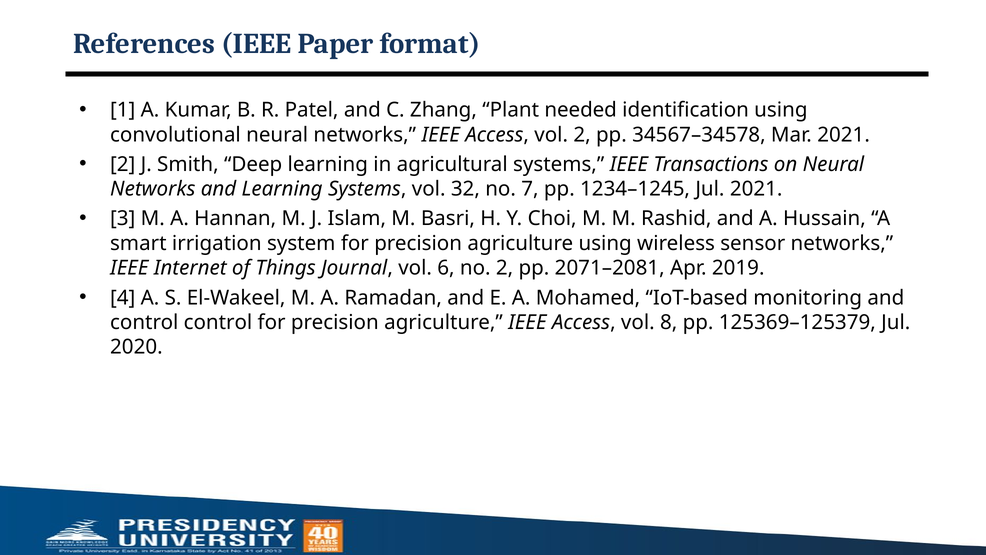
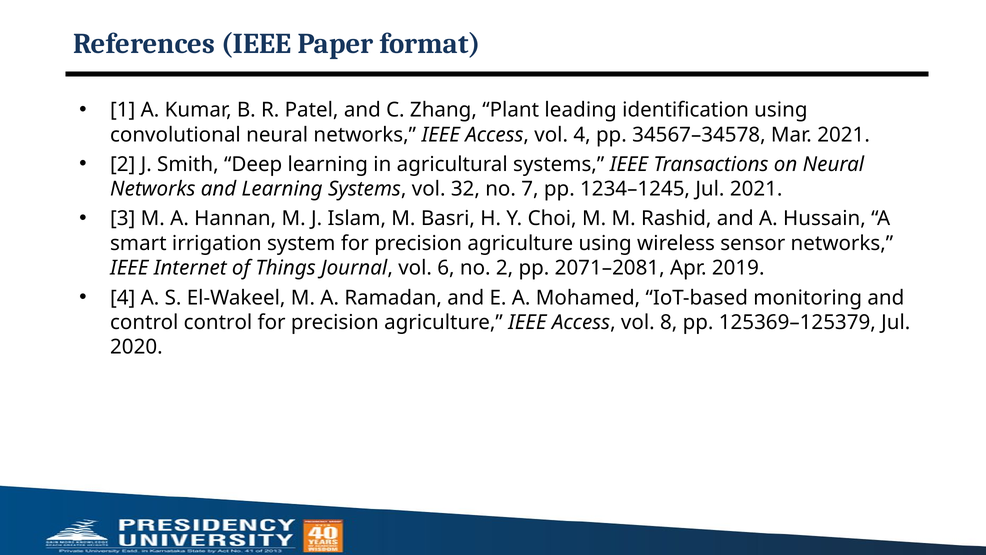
needed: needed -> leading
vol 2: 2 -> 4
